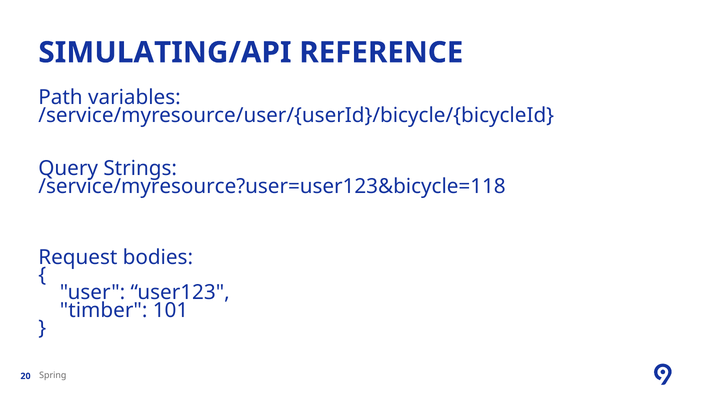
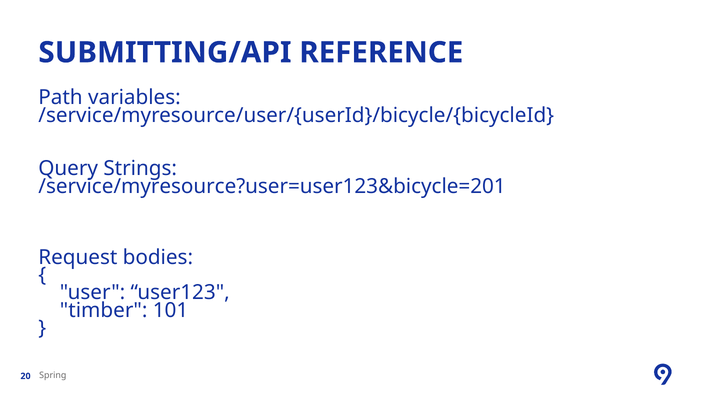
SIMULATING/API: SIMULATING/API -> SUBMITTING/API
/service/myresource?user=user123&bicycle=118: /service/myresource?user=user123&bicycle=118 -> /service/myresource?user=user123&bicycle=201
